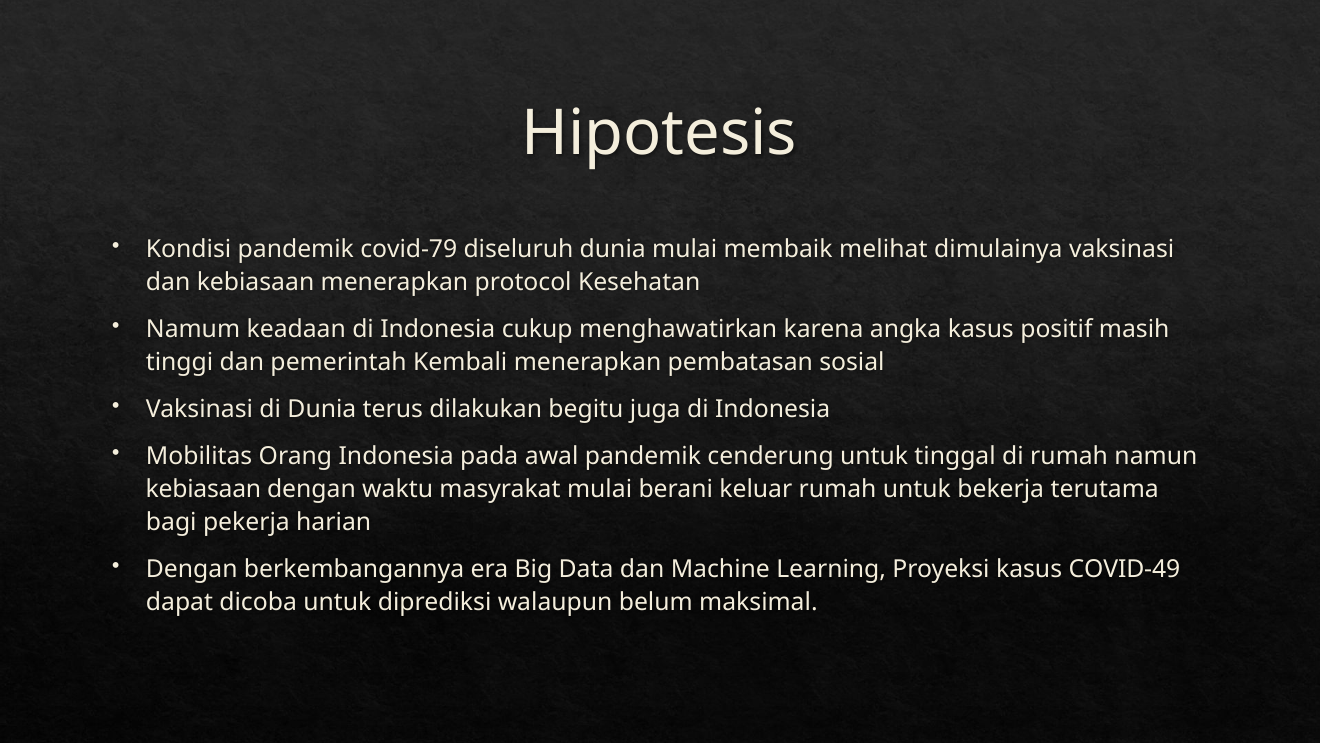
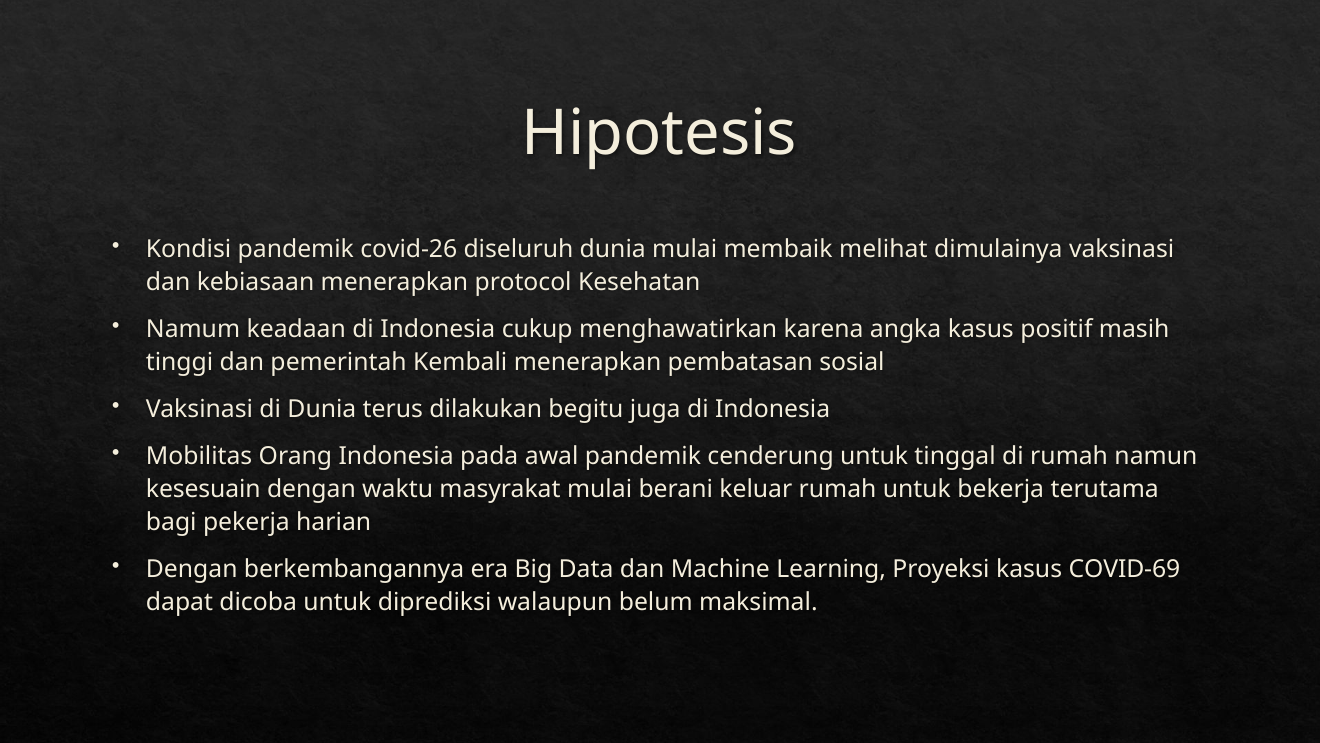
covid-79: covid-79 -> covid-26
kebiasaan at (203, 489): kebiasaan -> kesesuain
COVID-49: COVID-49 -> COVID-69
